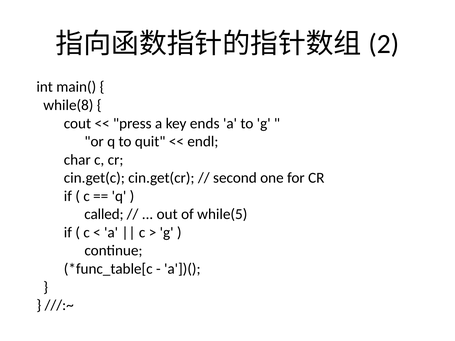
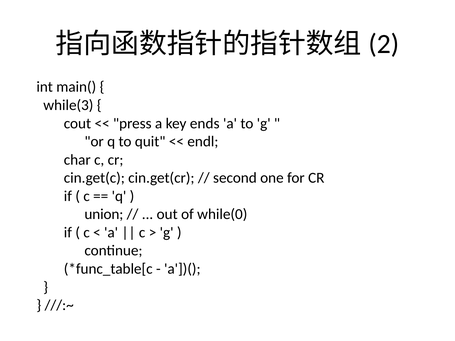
while(8: while(8 -> while(3
called: called -> union
while(5: while(5 -> while(0
